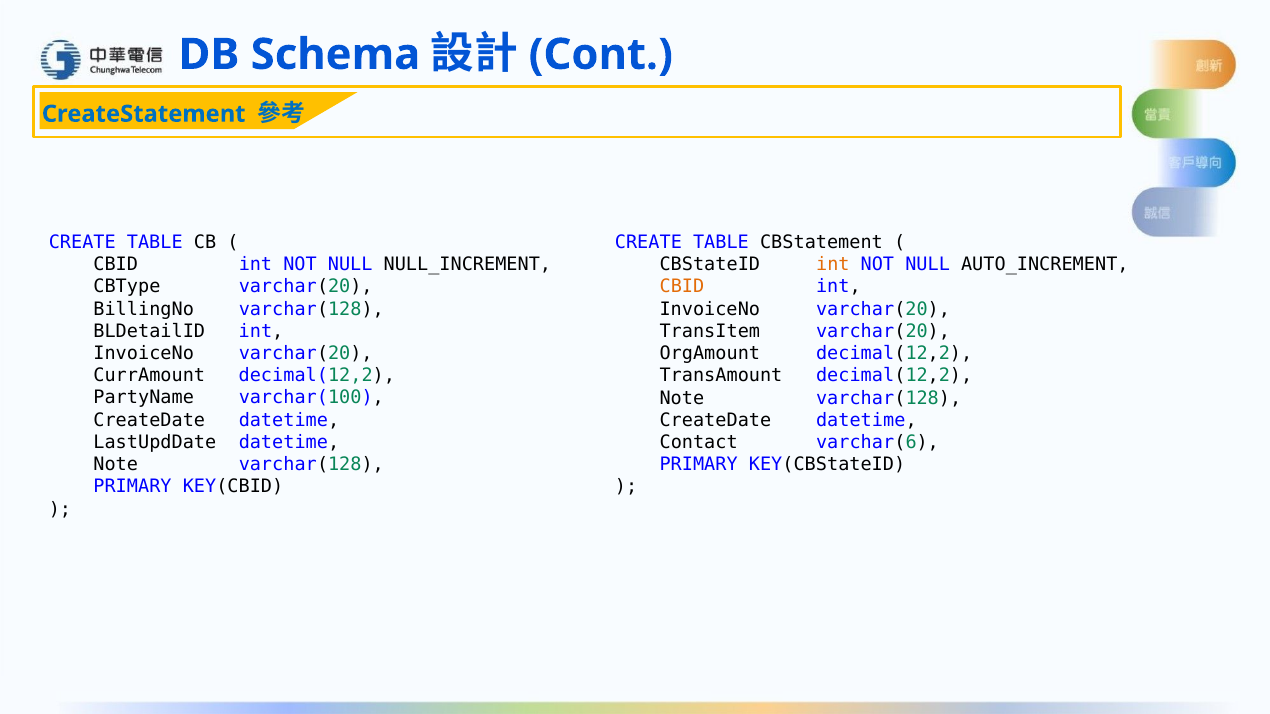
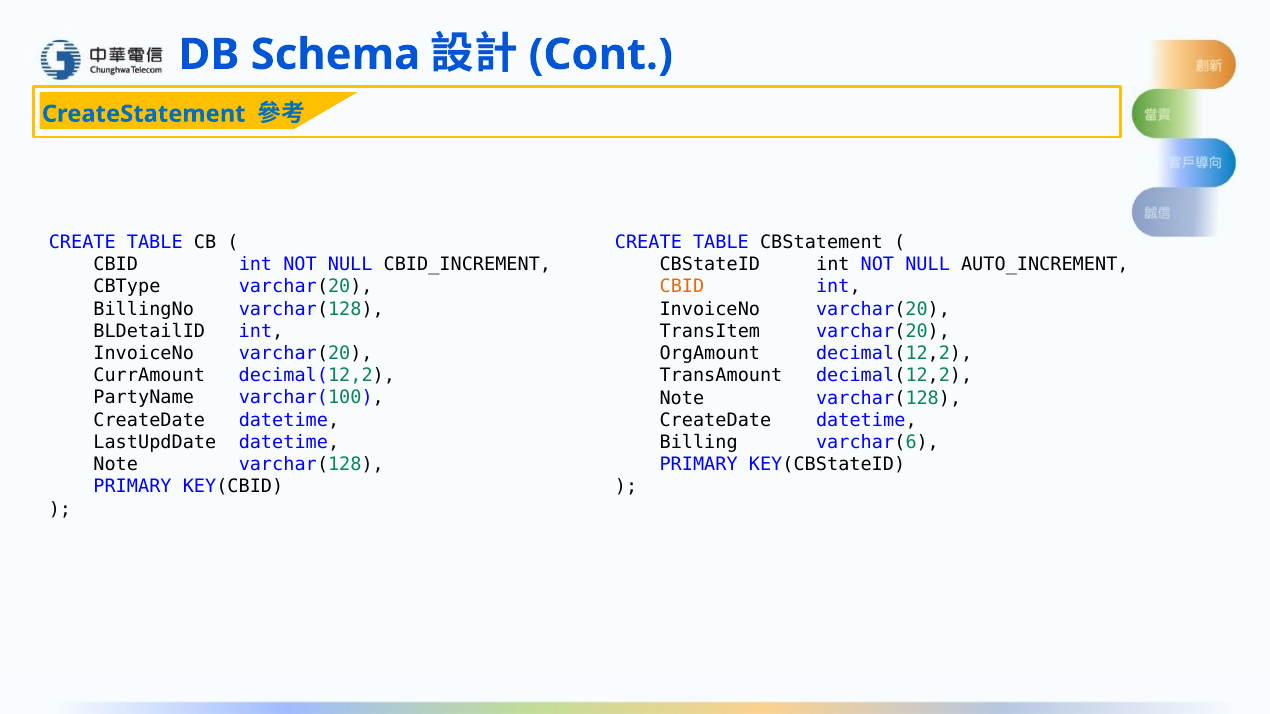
NULL_INCREMENT: NULL_INCREMENT -> CBID_INCREMENT
int at (833, 265) colour: orange -> black
Contact: Contact -> Billing
